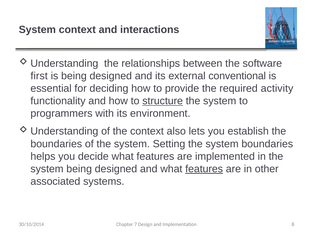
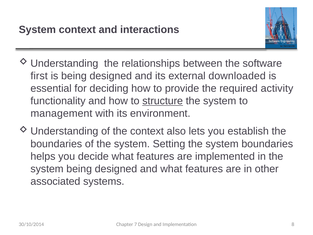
conventional: conventional -> downloaded
programmers: programmers -> management
features at (204, 169) underline: present -> none
